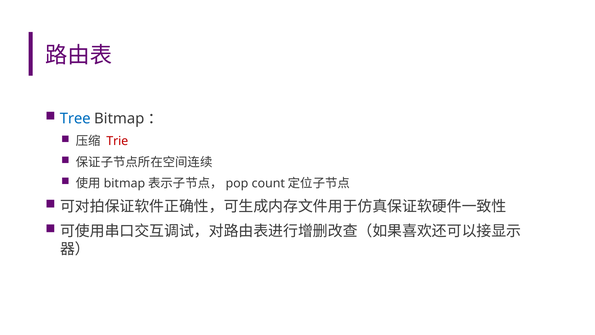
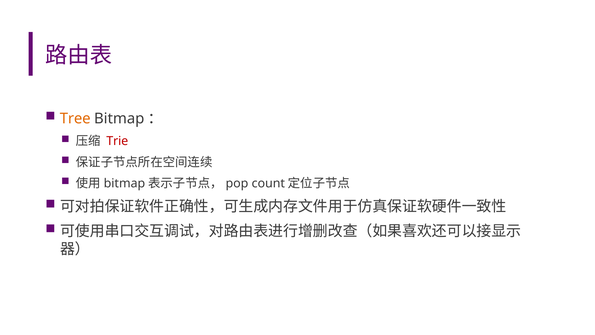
Tree colour: blue -> orange
